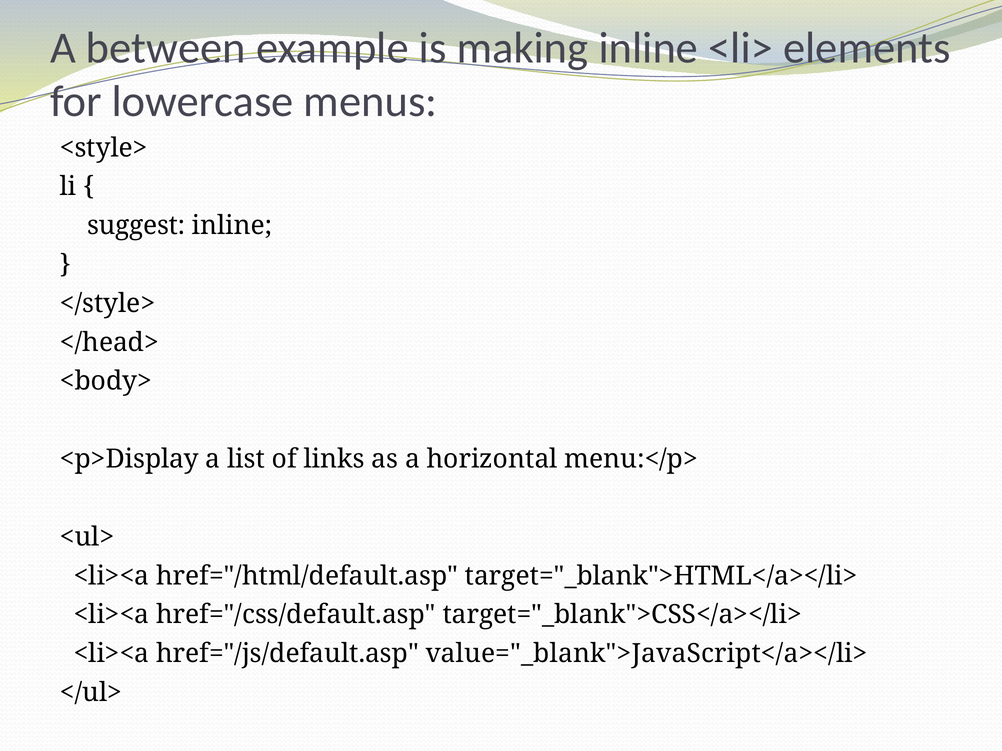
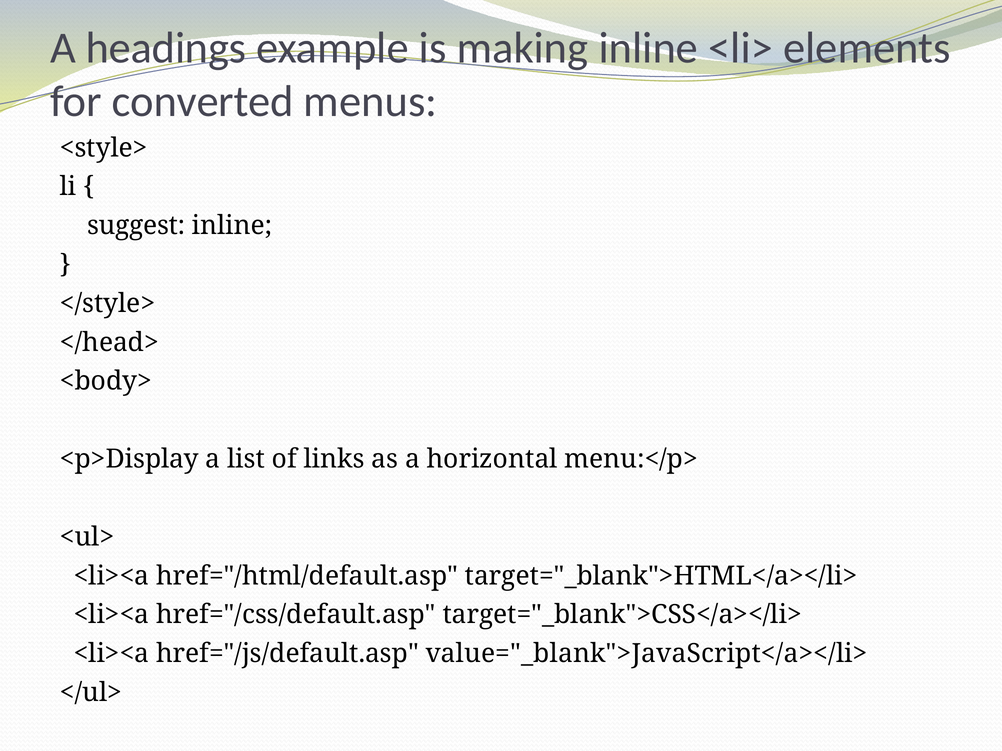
between: between -> headings
lowercase: lowercase -> converted
